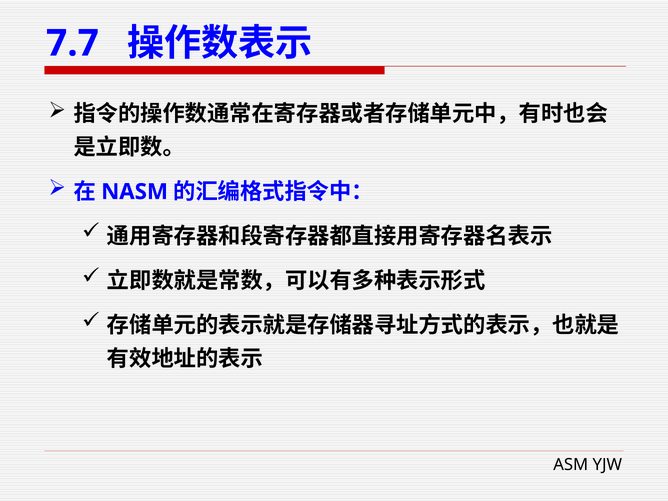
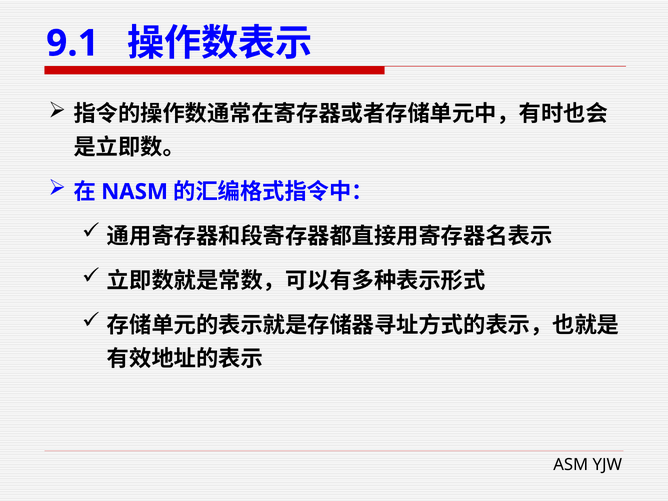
7.7: 7.7 -> 9.1
